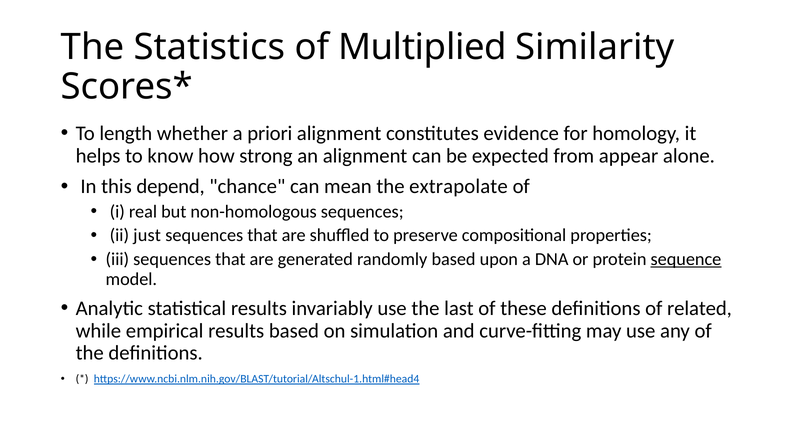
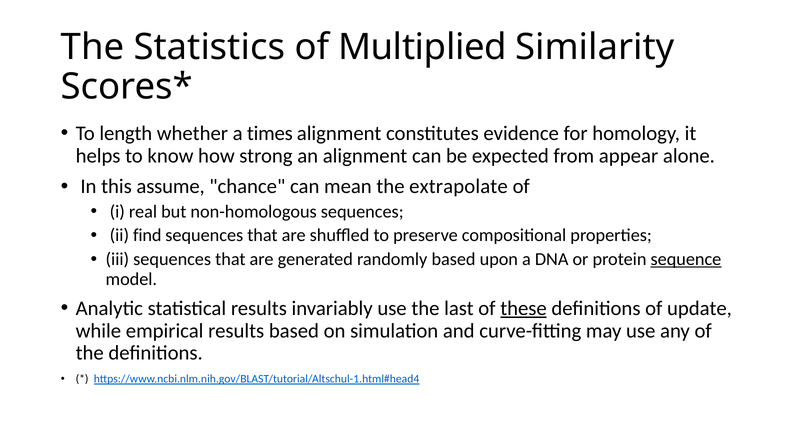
priori: priori -> times
depend: depend -> assume
just: just -> find
these underline: none -> present
related: related -> update
